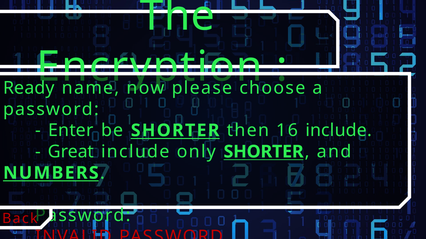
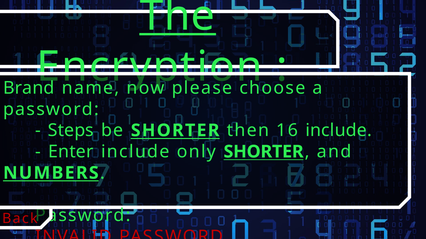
The underline: none -> present
Ready: Ready -> Brand
Enter: Enter -> Steps
Great: Great -> Enter
